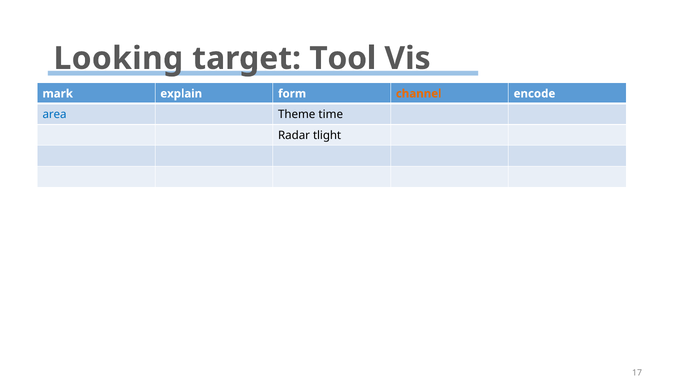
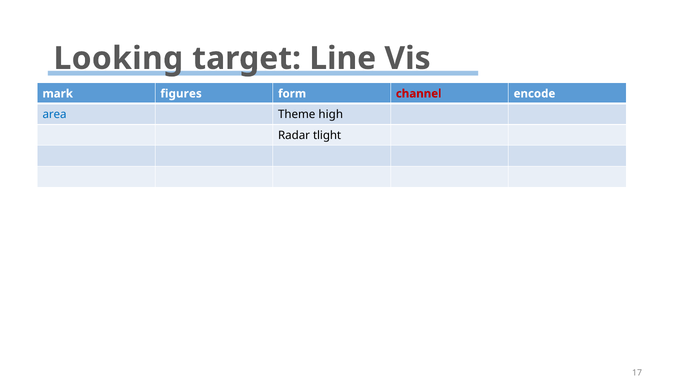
Tool: Tool -> Line
explain: explain -> figures
channel colour: orange -> red
time: time -> high
